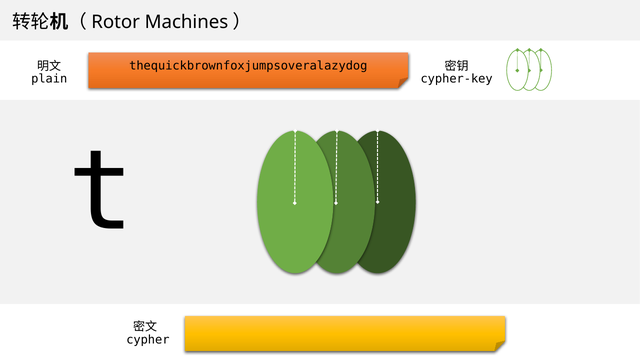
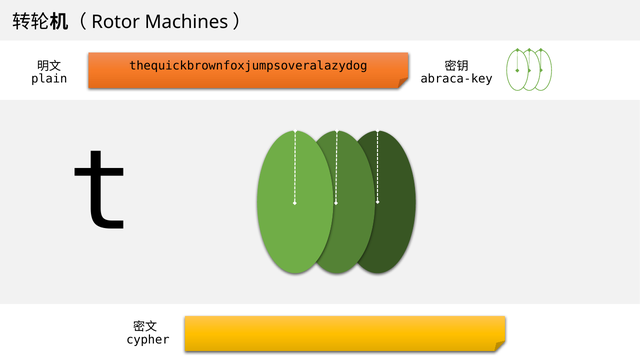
cypher-key: cypher-key -> abraca-key
